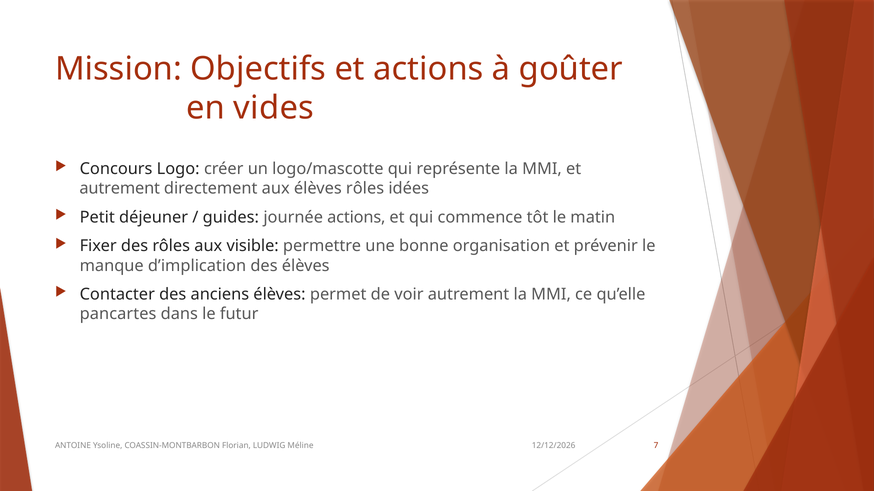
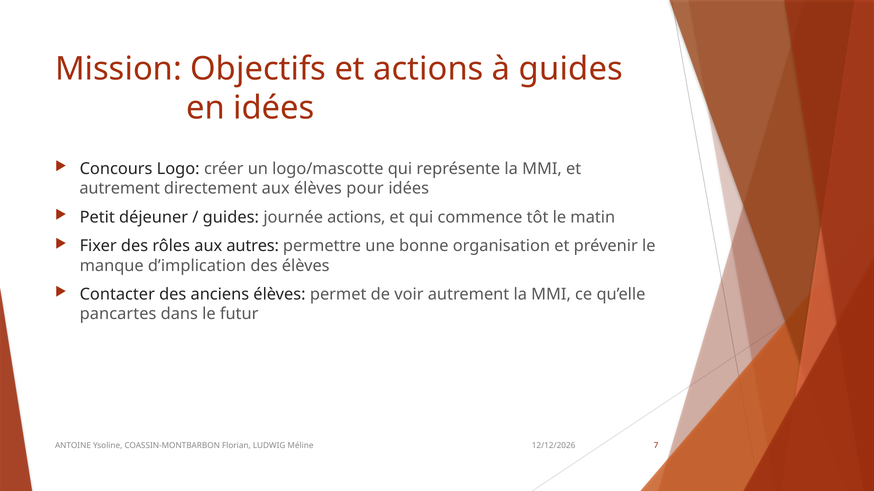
à goûter: goûter -> guides
en vides: vides -> idées
élèves rôles: rôles -> pour
visible: visible -> autres
